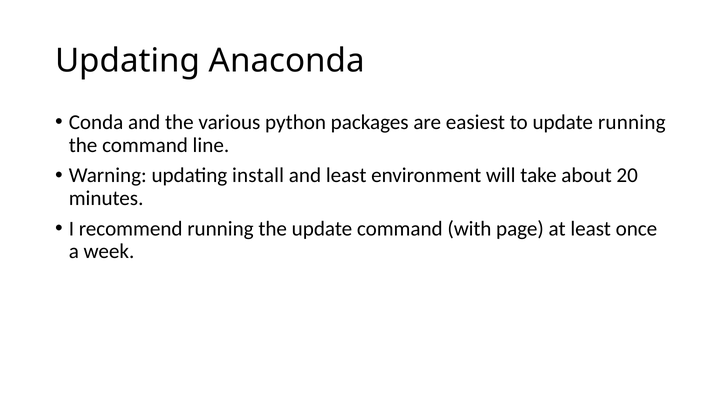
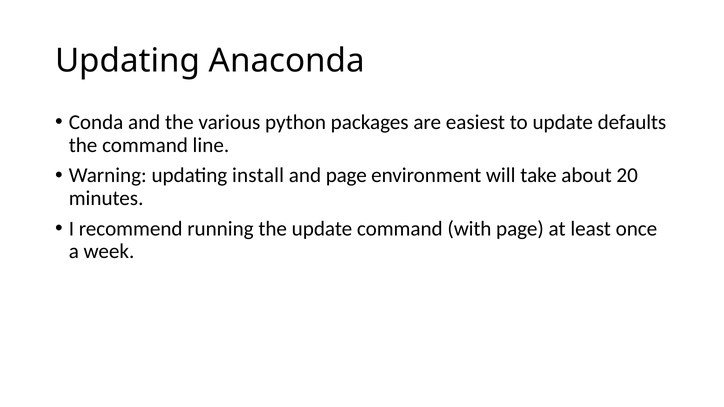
update running: running -> defaults
and least: least -> page
